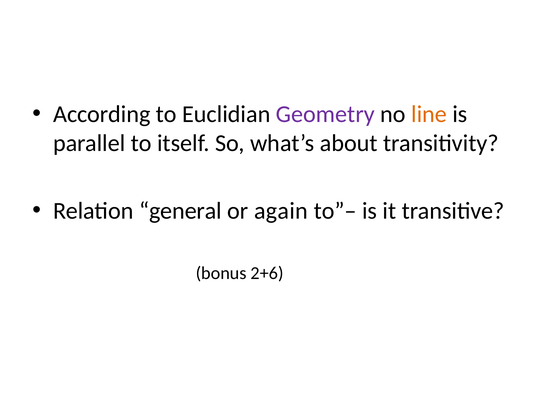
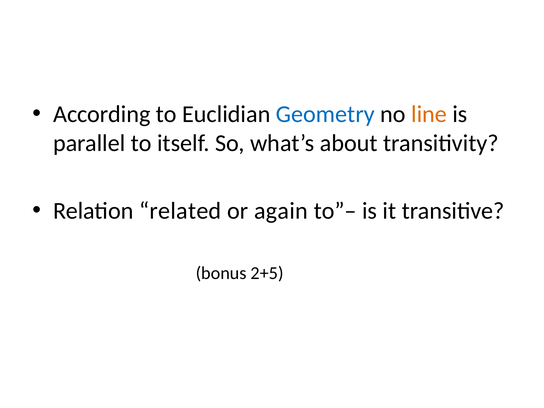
Geometry colour: purple -> blue
general: general -> related
2+6: 2+6 -> 2+5
